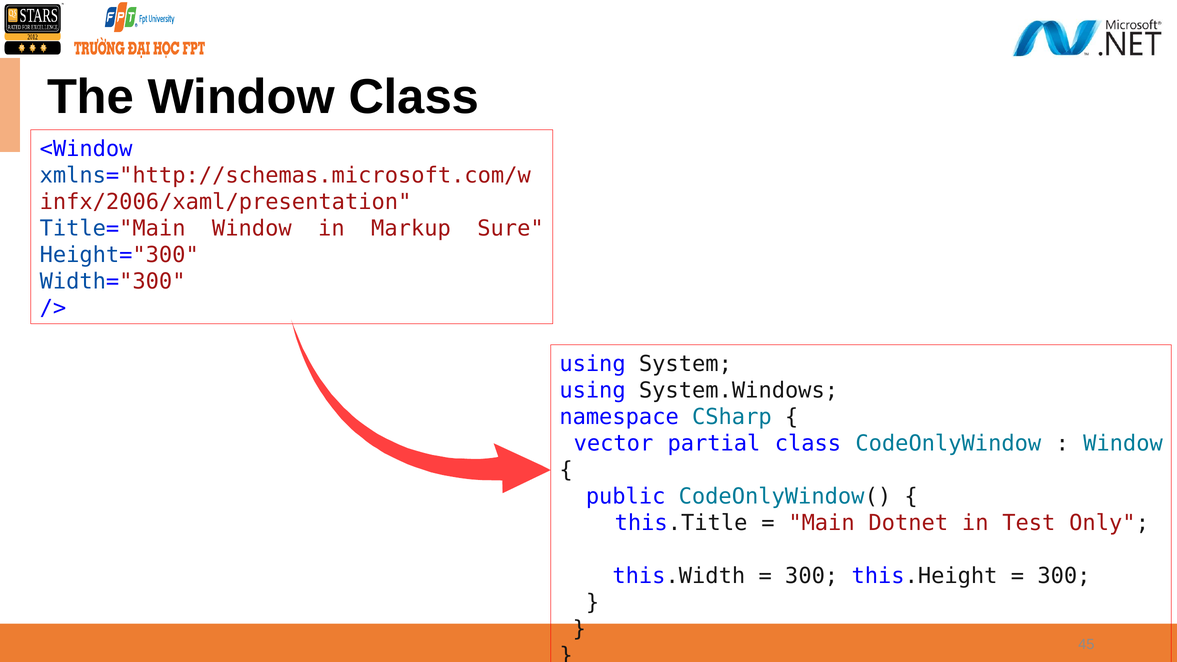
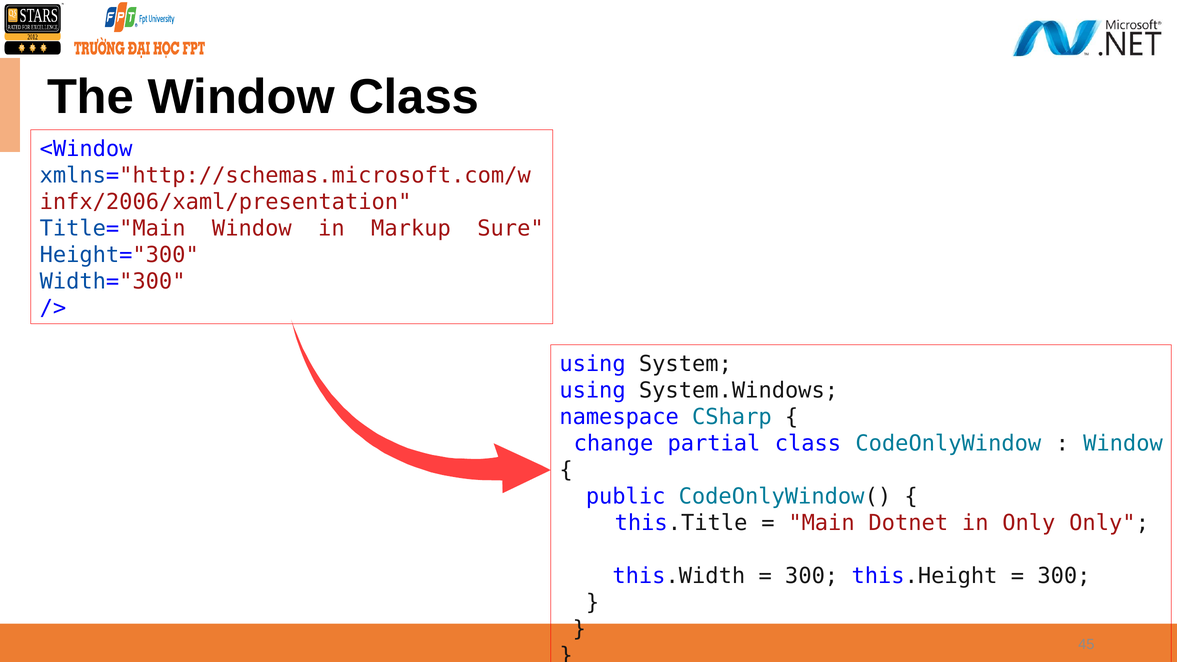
vector: vector -> change
in Test: Test -> Only
